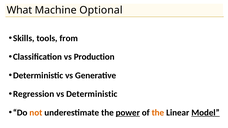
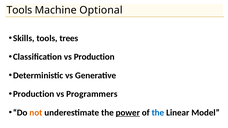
What at (19, 10): What -> Tools
from: from -> trees
Regression at (34, 94): Regression -> Production
vs Deterministic: Deterministic -> Programmers
the at (158, 113) colour: orange -> blue
Model underline: present -> none
